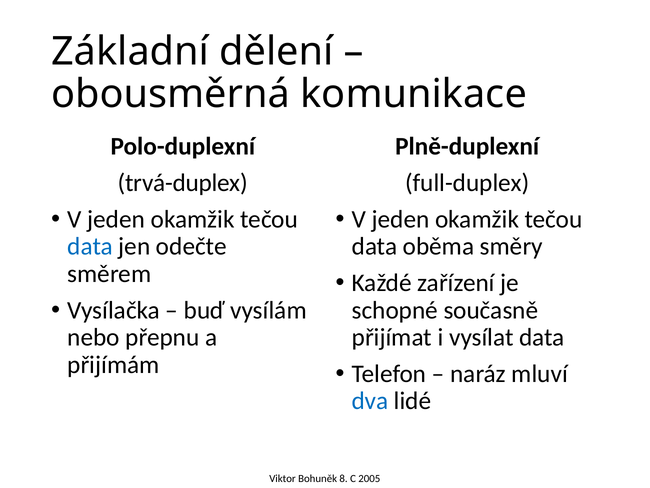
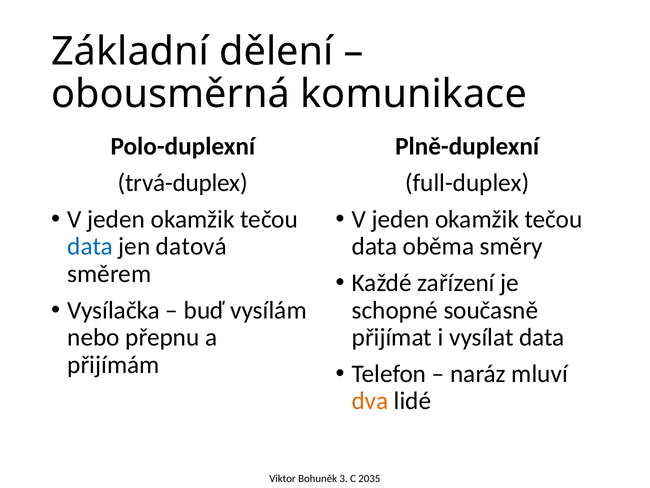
odečte: odečte -> datová
dva colour: blue -> orange
8: 8 -> 3
2005: 2005 -> 2035
